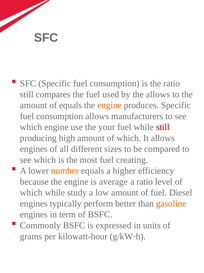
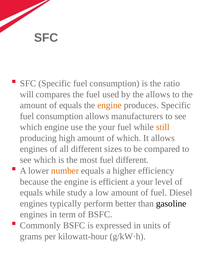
still at (27, 94): still -> will
still at (163, 127) colour: red -> orange
fuel creating: creating -> different
average: average -> efficient
a ratio: ratio -> your
which at (31, 192): which -> equals
gasoline colour: orange -> black
